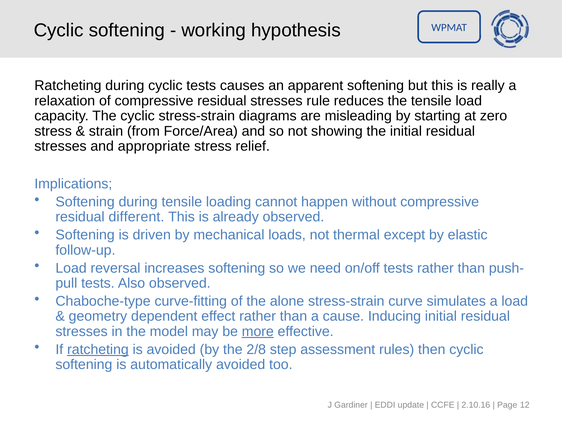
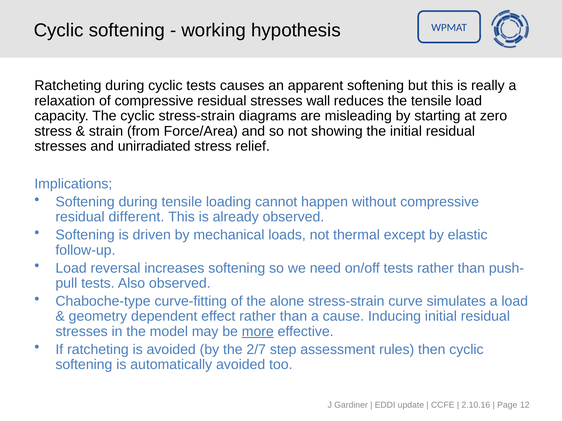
rule: rule -> wall
appropriate: appropriate -> unirradiated
ratcheting at (98, 350) underline: present -> none
2/8: 2/8 -> 2/7
